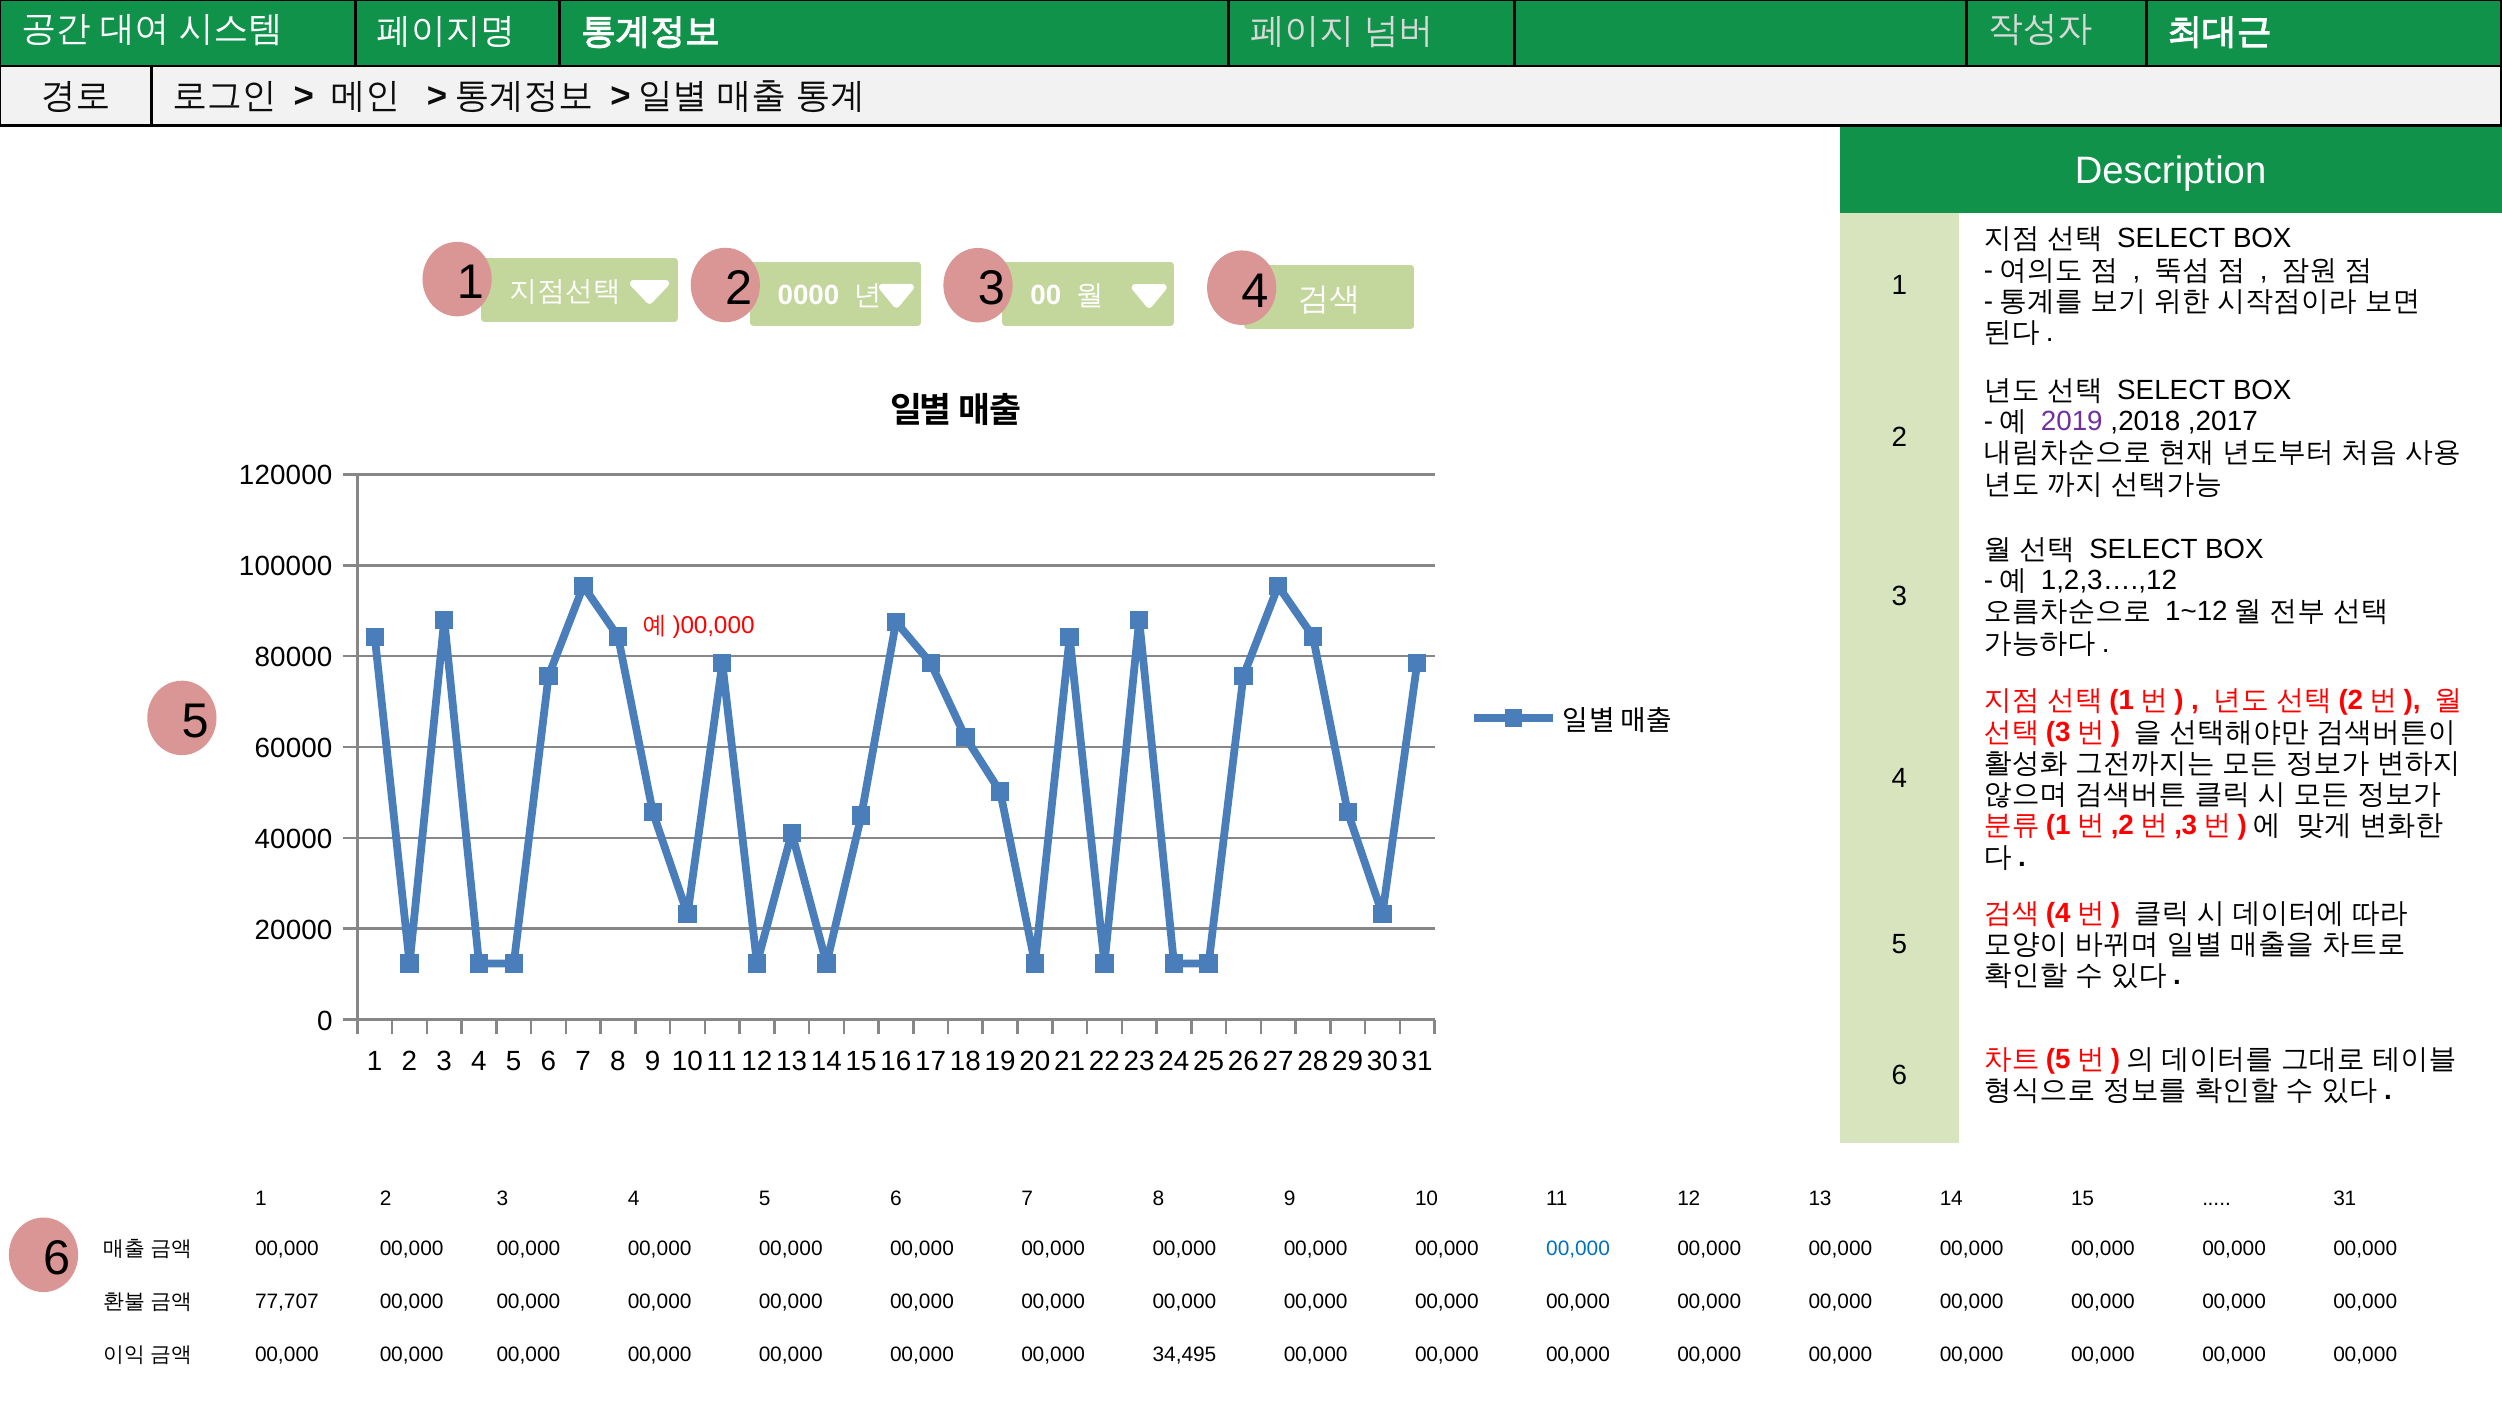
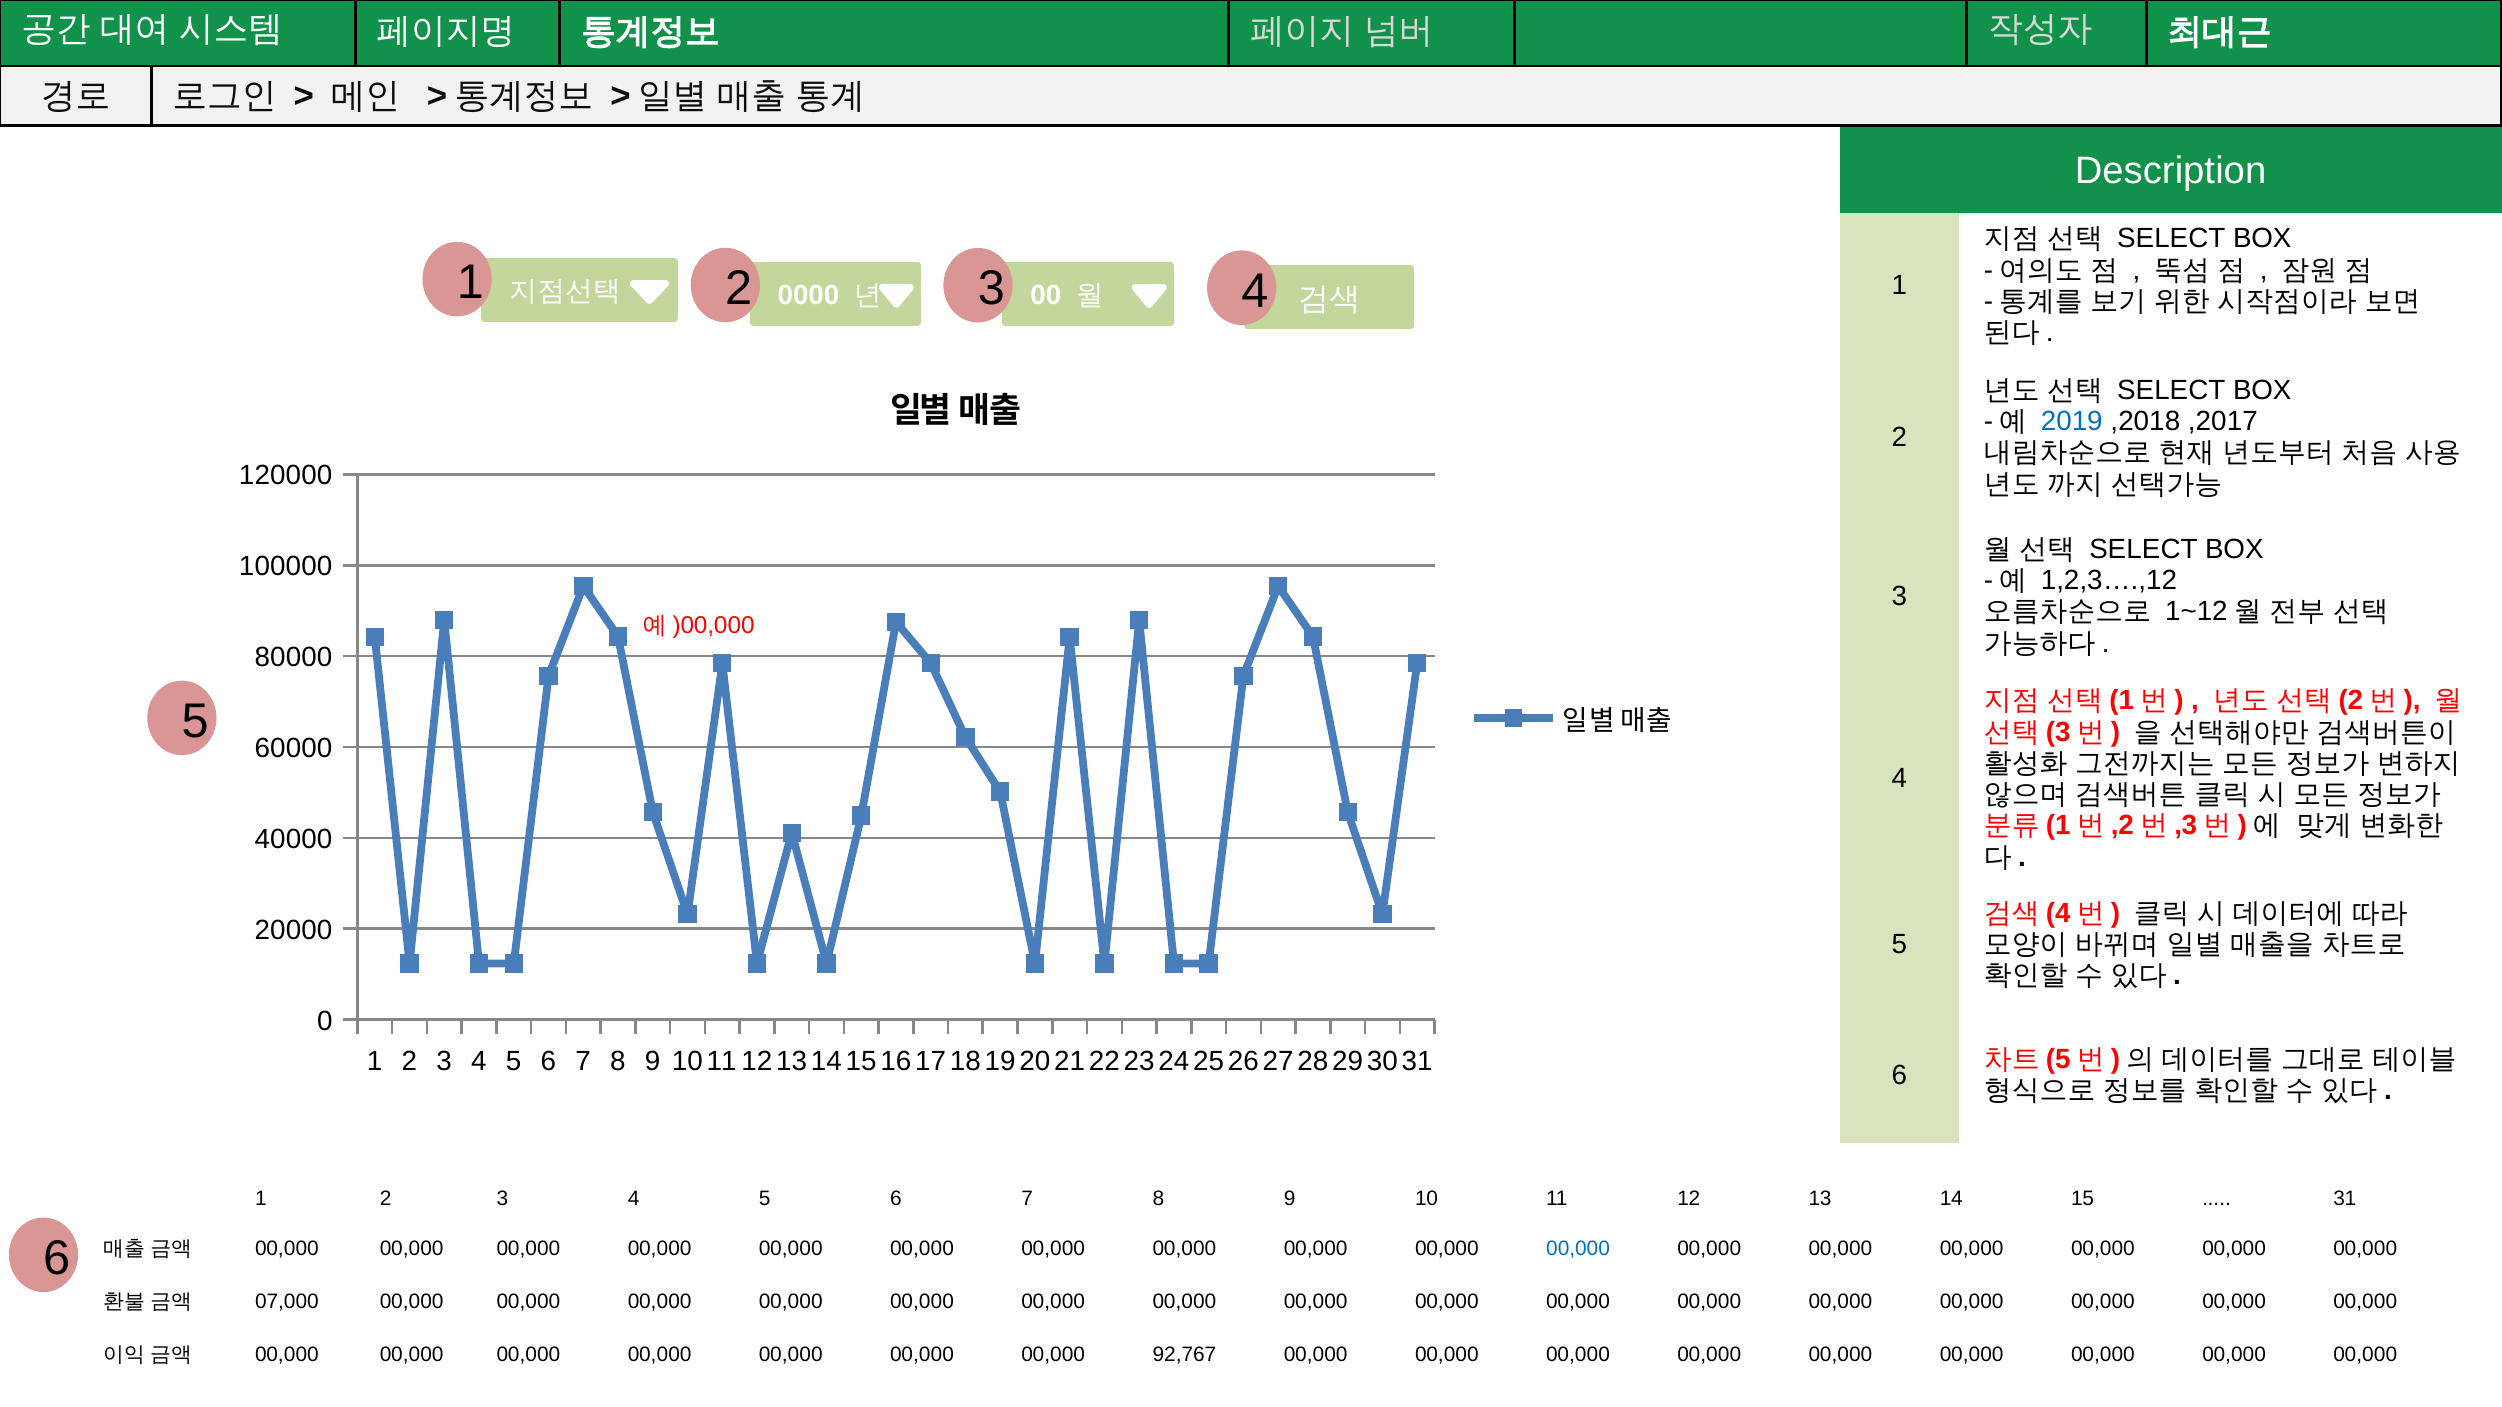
2019 colour: purple -> blue
77,707: 77,707 -> 07,000
34,495: 34,495 -> 92,767
